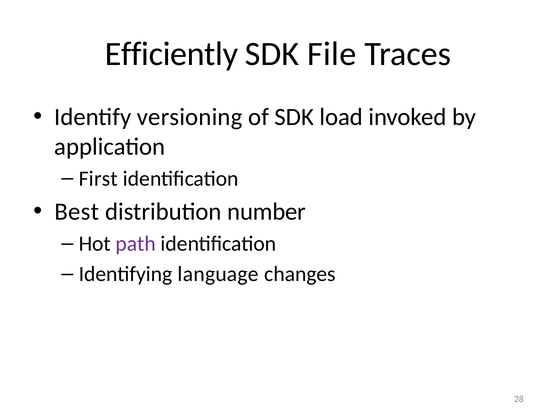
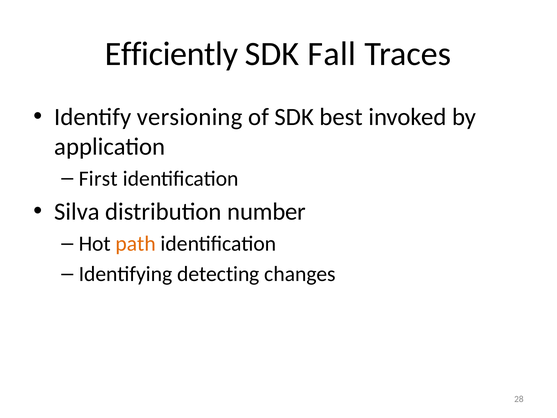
File: File -> Fall
load: load -> best
Best: Best -> Silva
path colour: purple -> orange
language: language -> detecting
